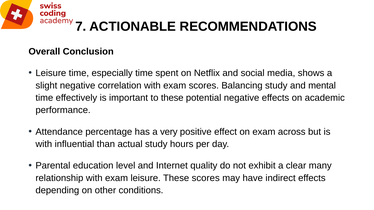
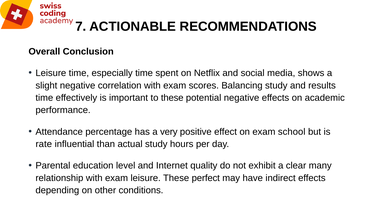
mental: mental -> results
across: across -> school
with at (44, 144): with -> rate
These scores: scores -> perfect
